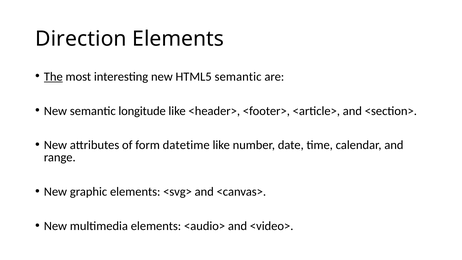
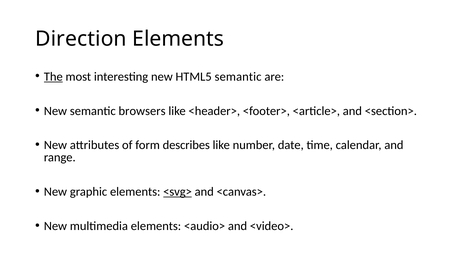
longitude: longitude -> browsers
datetime: datetime -> describes
<svg> underline: none -> present
